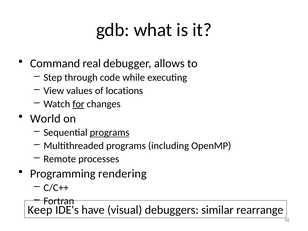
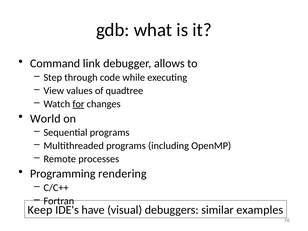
real: real -> link
locations: locations -> quadtree
programs at (110, 133) underline: present -> none
rearrange: rearrange -> examples
